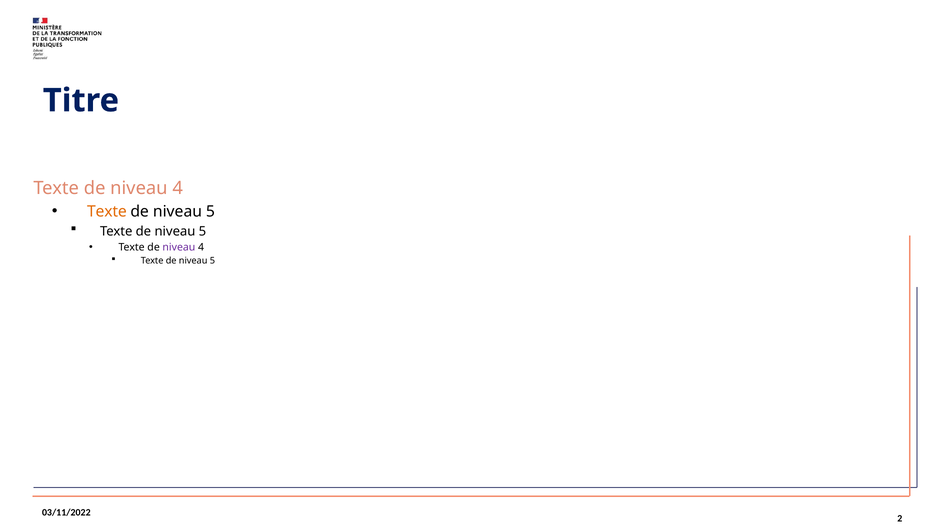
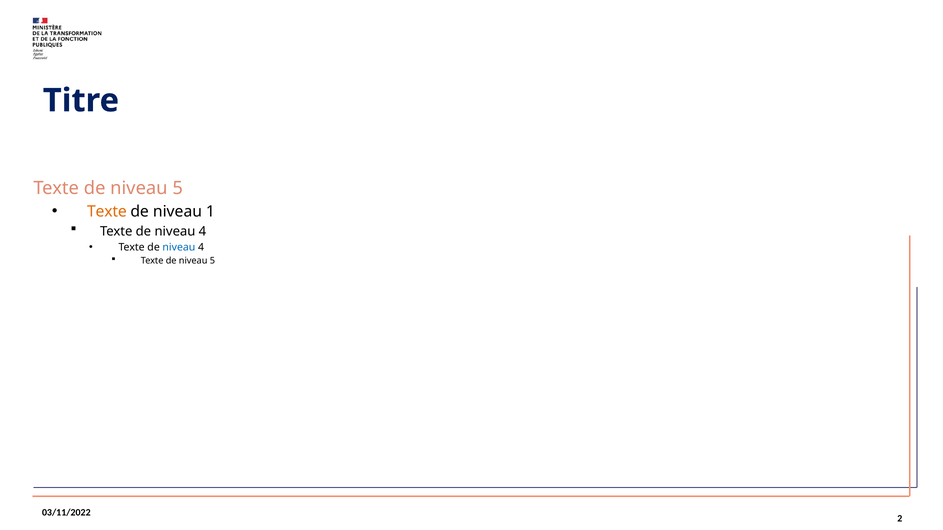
4 at (178, 188): 4 -> 5
5 at (210, 212): 5 -> 1
5 at (202, 231): 5 -> 4
niveau at (179, 247) colour: purple -> blue
